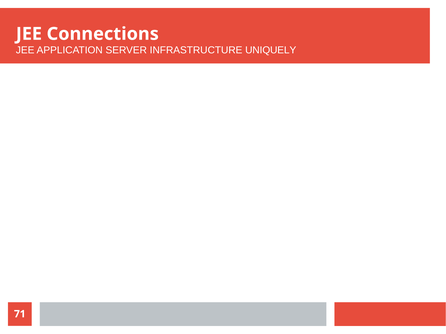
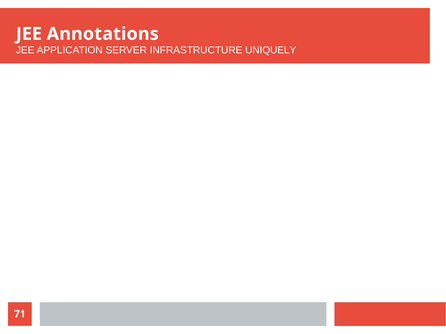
Connections: Connections -> Annotations
